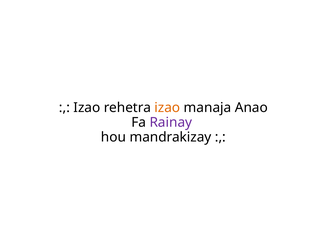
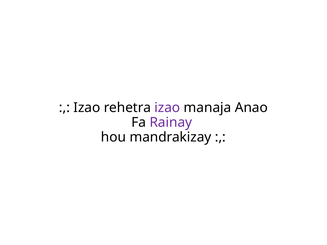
izao at (167, 108) colour: orange -> purple
